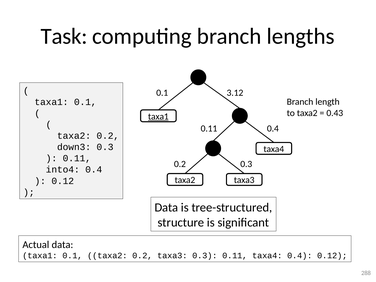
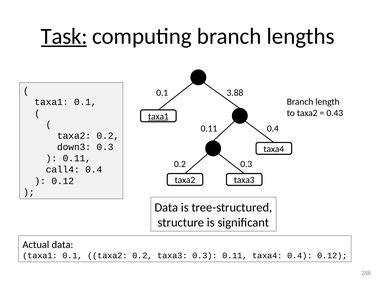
Task underline: none -> present
3.12: 3.12 -> 3.88
into4: into4 -> call4
